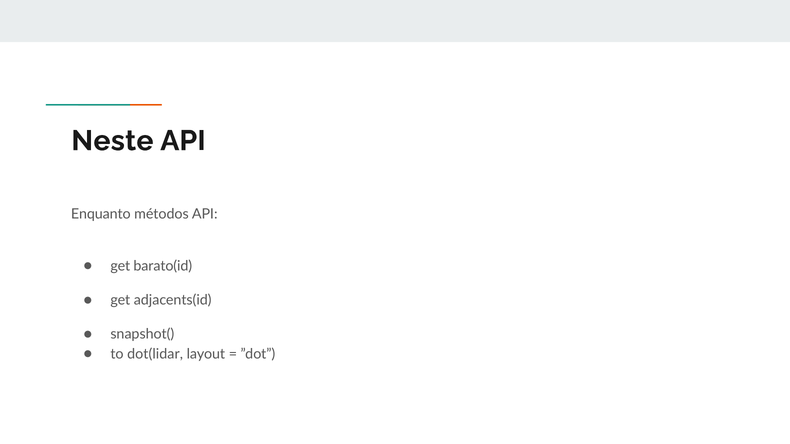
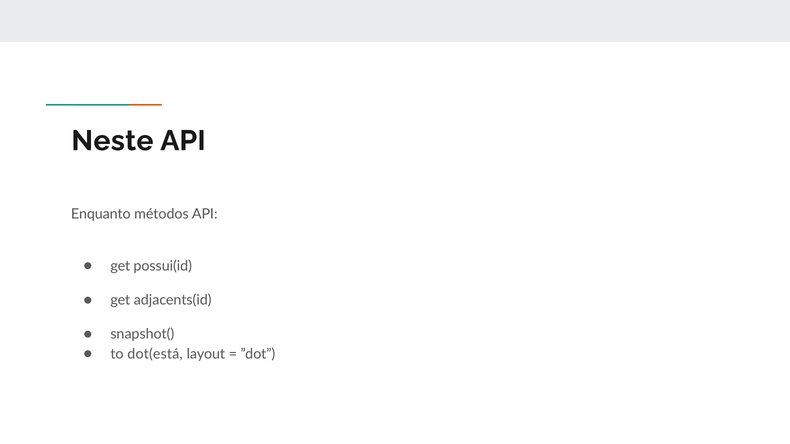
barato(id: barato(id -> possui(id
dot(lidar: dot(lidar -> dot(está
